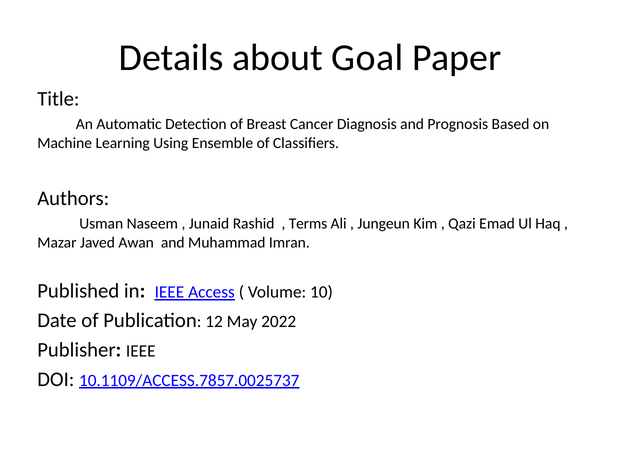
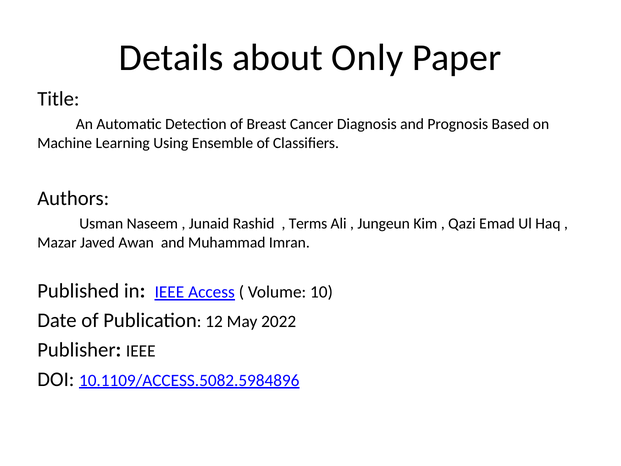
Goal: Goal -> Only
10.1109/ACCESS.7857.0025737: 10.1109/ACCESS.7857.0025737 -> 10.1109/ACCESS.5082.5984896
